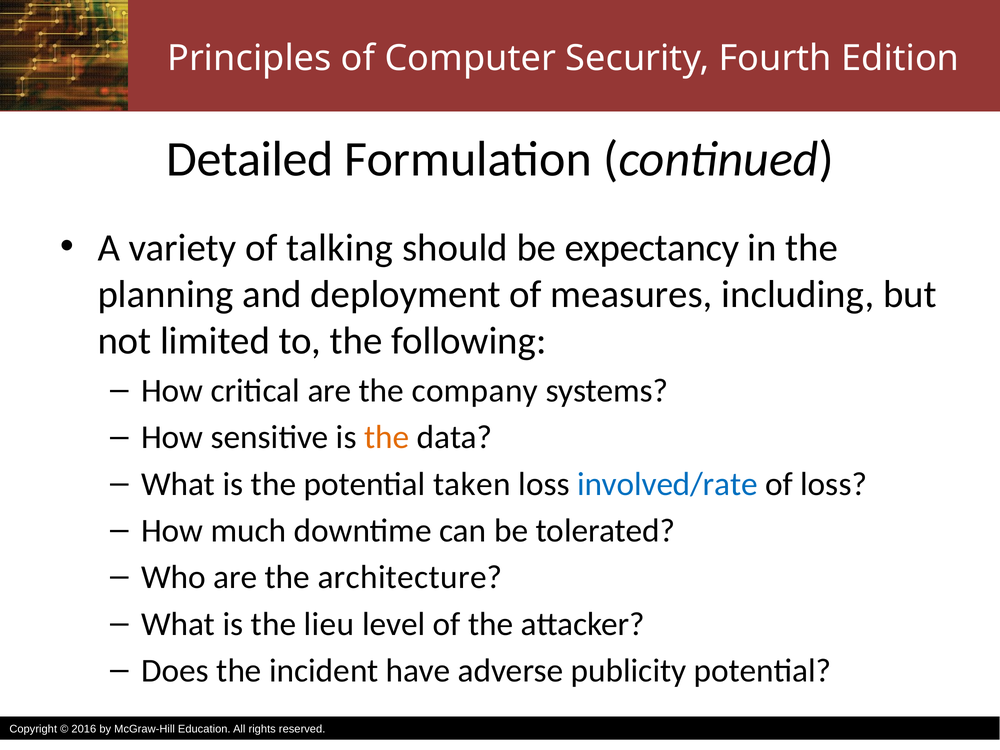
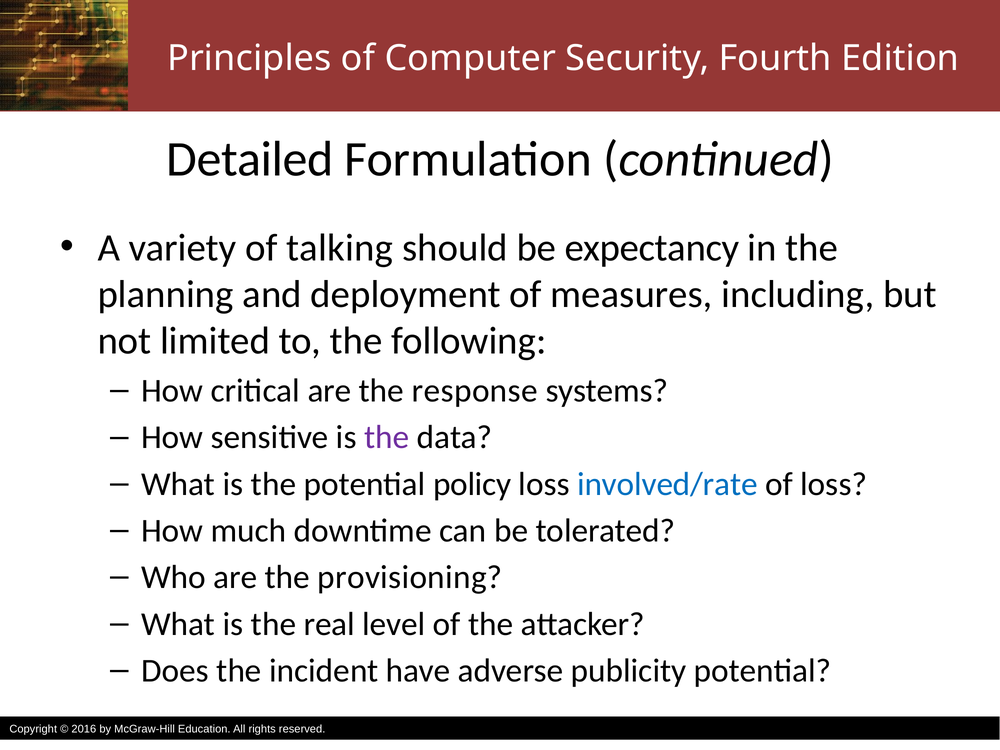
company: company -> response
the at (387, 437) colour: orange -> purple
taken: taken -> policy
architecture: architecture -> provisioning
lieu: lieu -> real
